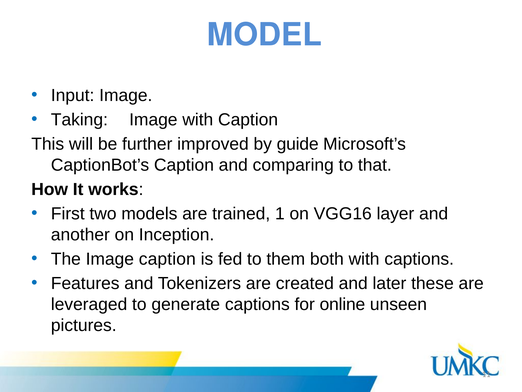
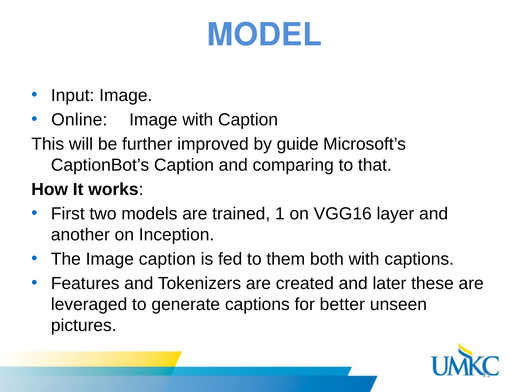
Taking: Taking -> Online
online: online -> better
